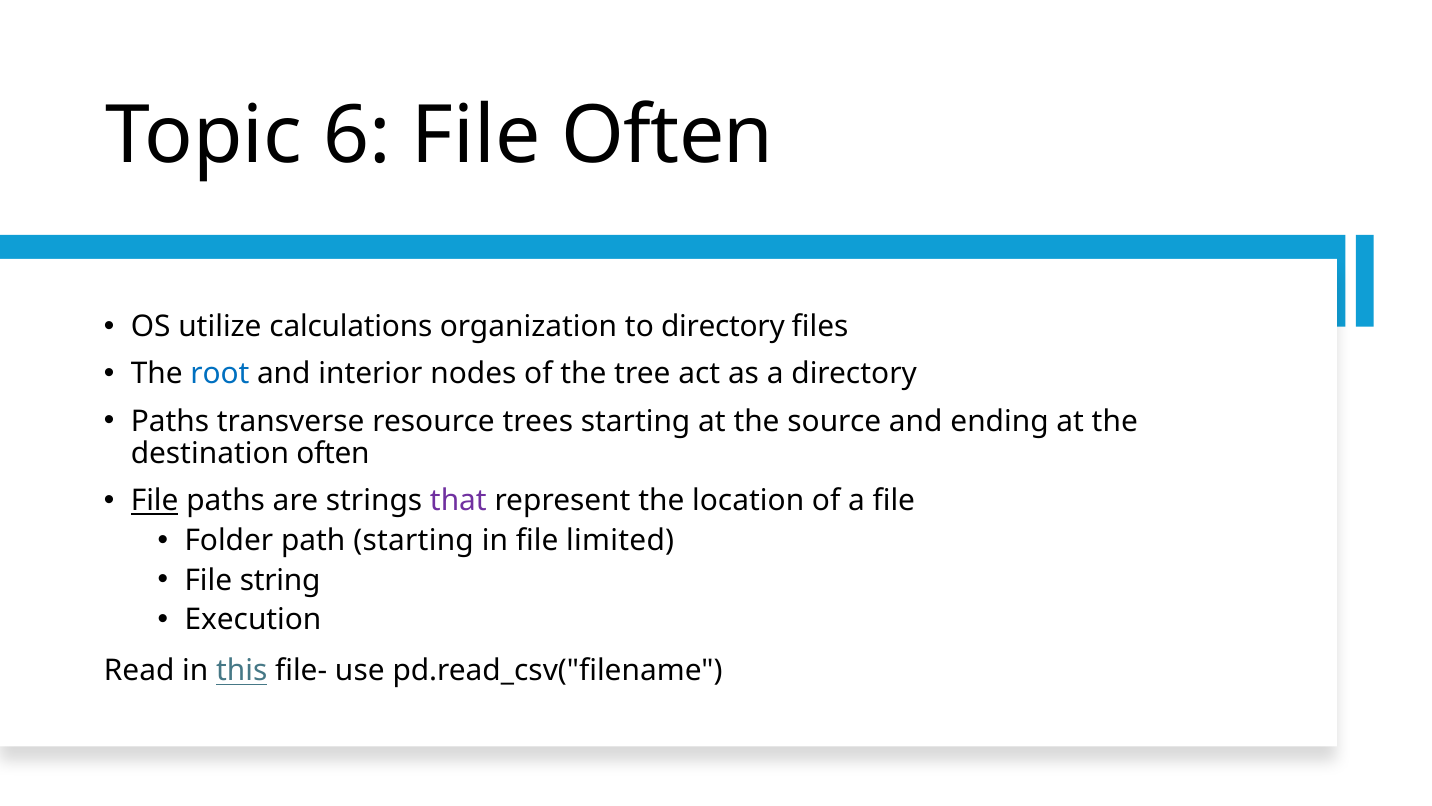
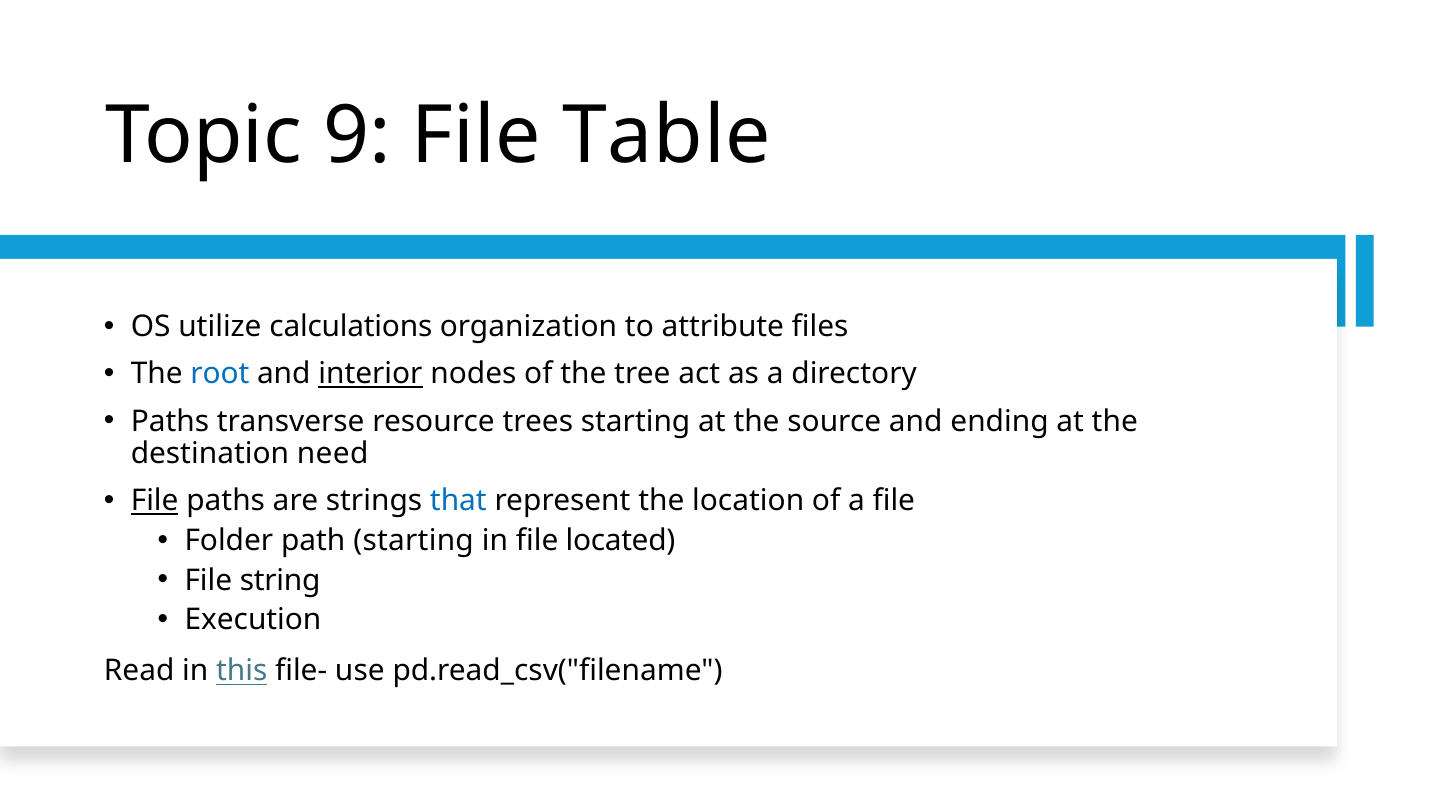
6: 6 -> 9
File Often: Often -> Table
to directory: directory -> attribute
interior underline: none -> present
destination often: often -> need
that colour: purple -> blue
limited: limited -> located
